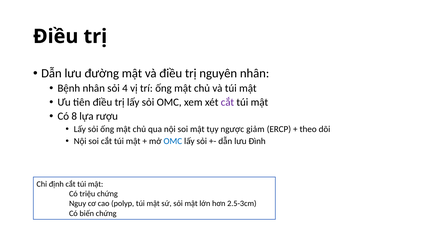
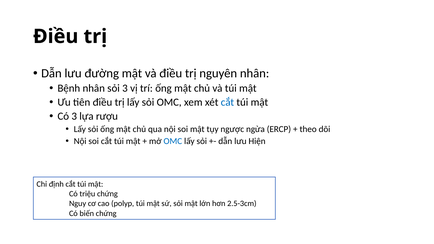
sỏi 4: 4 -> 3
cắt at (227, 102) colour: purple -> blue
Có 8: 8 -> 3
giảm: giảm -> ngừa
Đình: Đình -> Hiện
